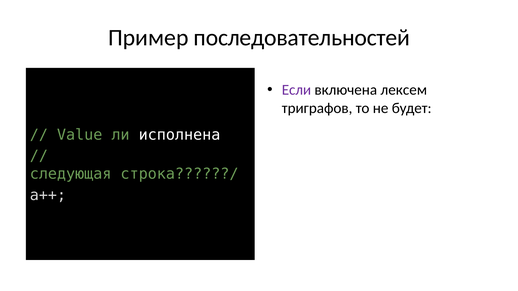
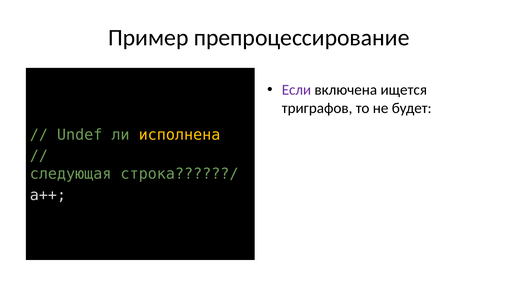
последовательностей: последовательностей -> препроцессирование
лексем: лексем -> ищется
Value: Value -> Undef
исполнена colour: white -> yellow
